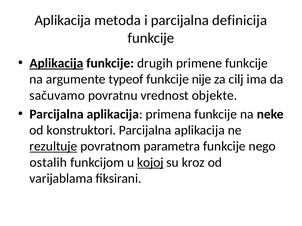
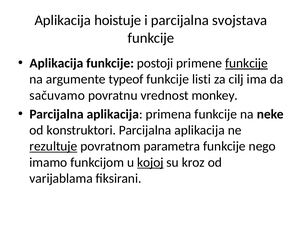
metoda: metoda -> hoistuje
definicija: definicija -> svojstava
Aplikacija at (56, 63) underline: present -> none
drugih: drugih -> postoji
funkcije at (246, 63) underline: none -> present
nije: nije -> listi
objekte: objekte -> monkey
ostalih: ostalih -> imamo
